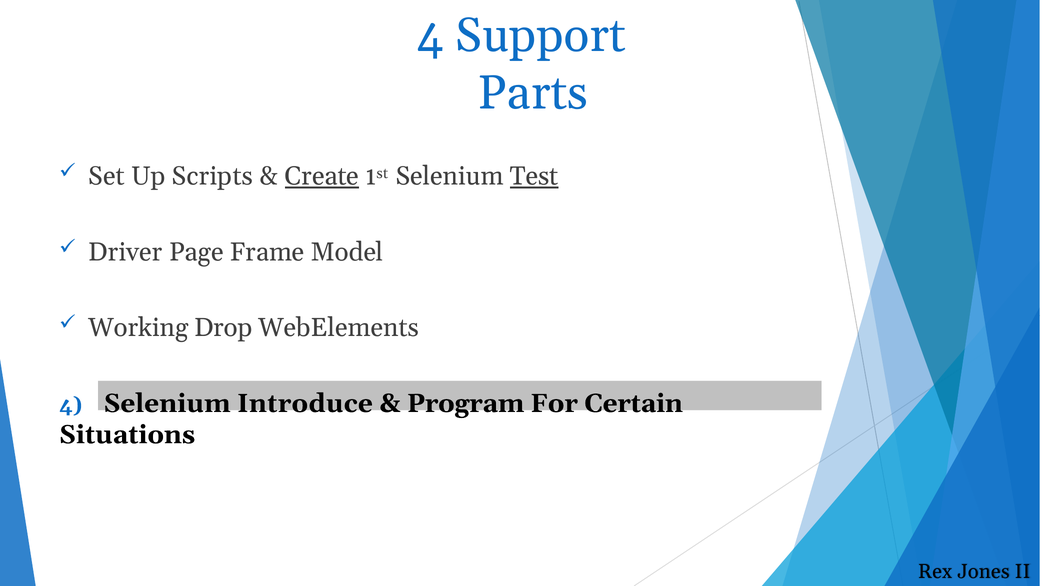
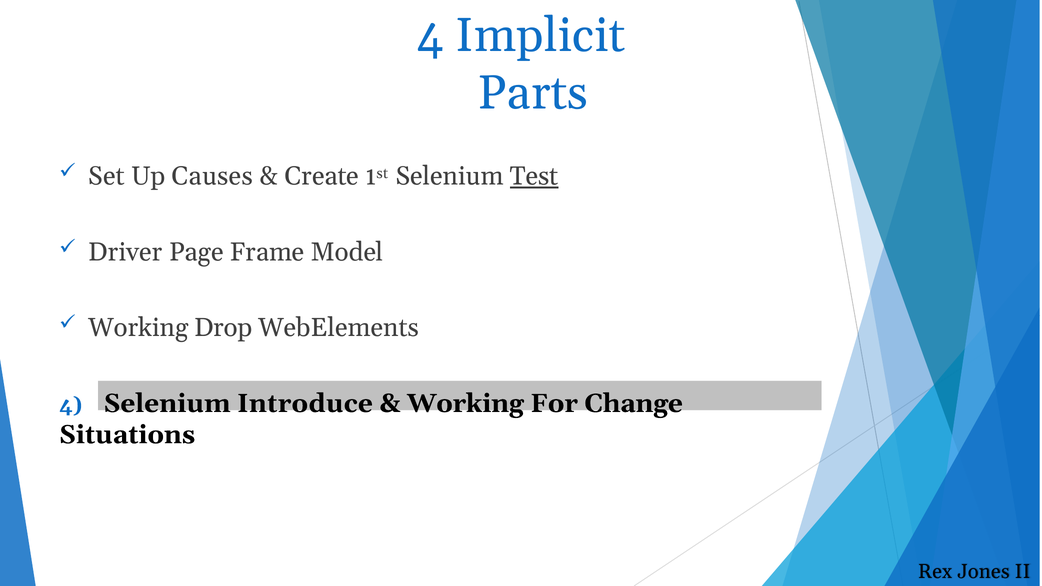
Support: Support -> Implicit
Scripts: Scripts -> Causes
Create underline: present -> none
Program at (466, 403): Program -> Working
Certain: Certain -> Change
